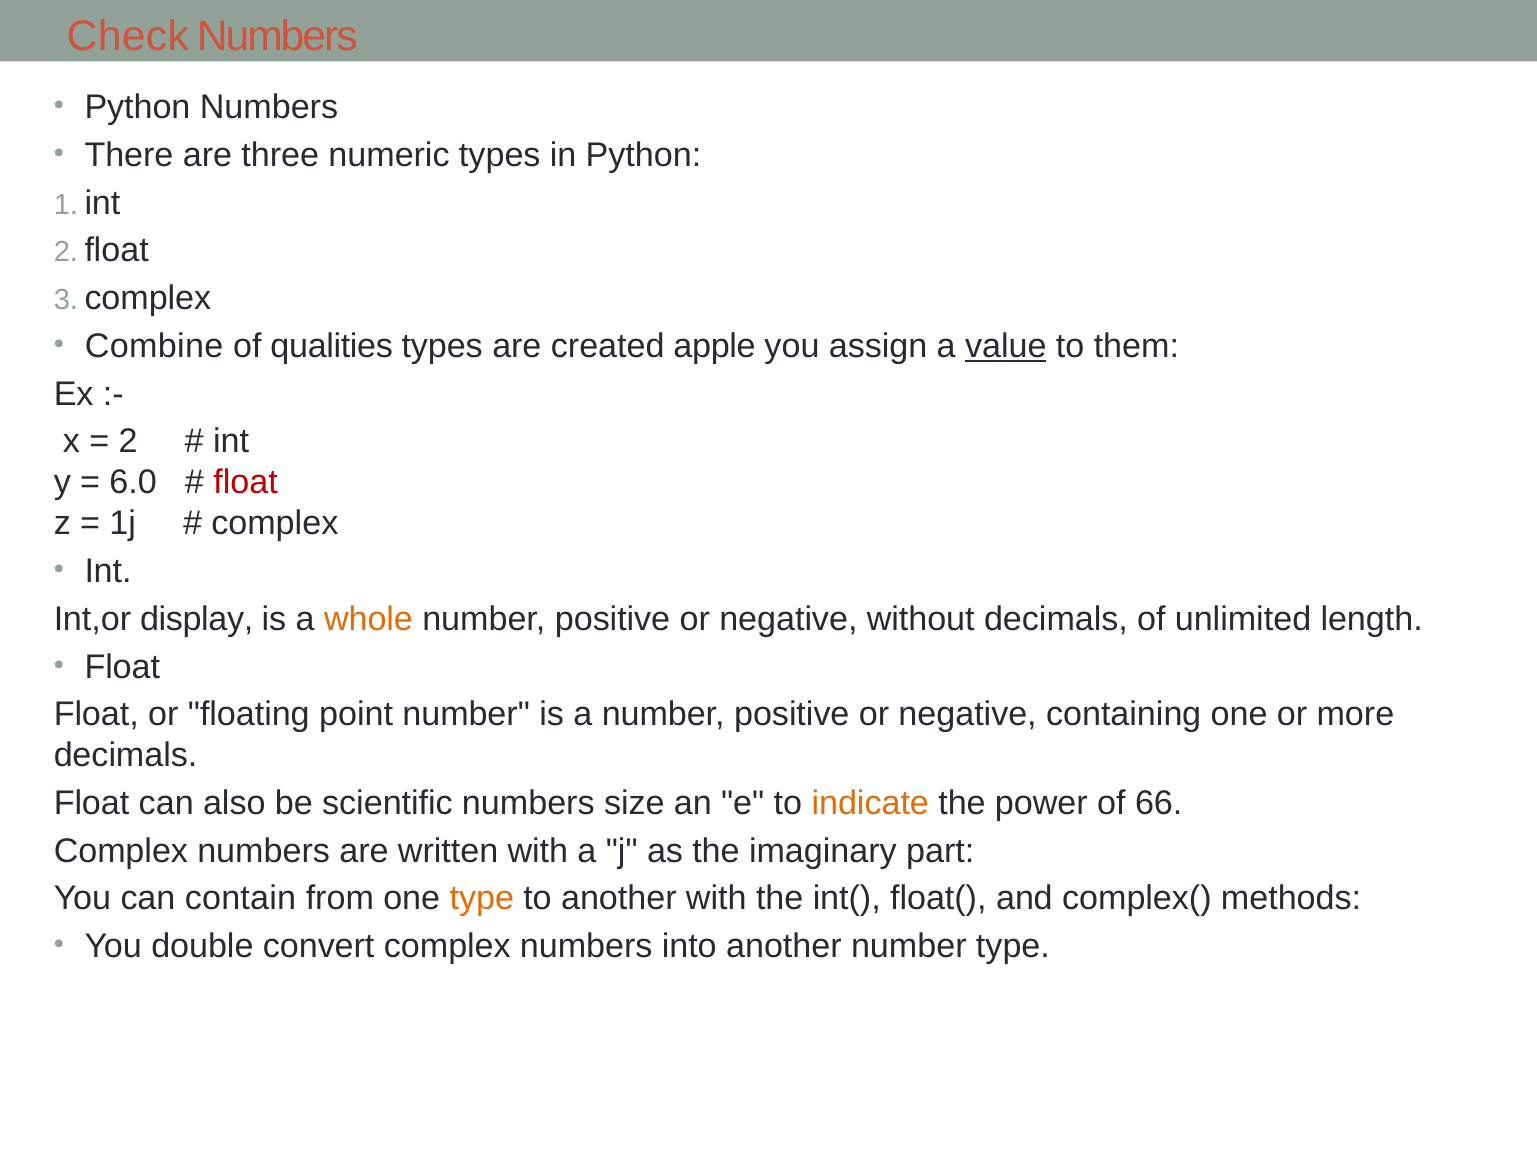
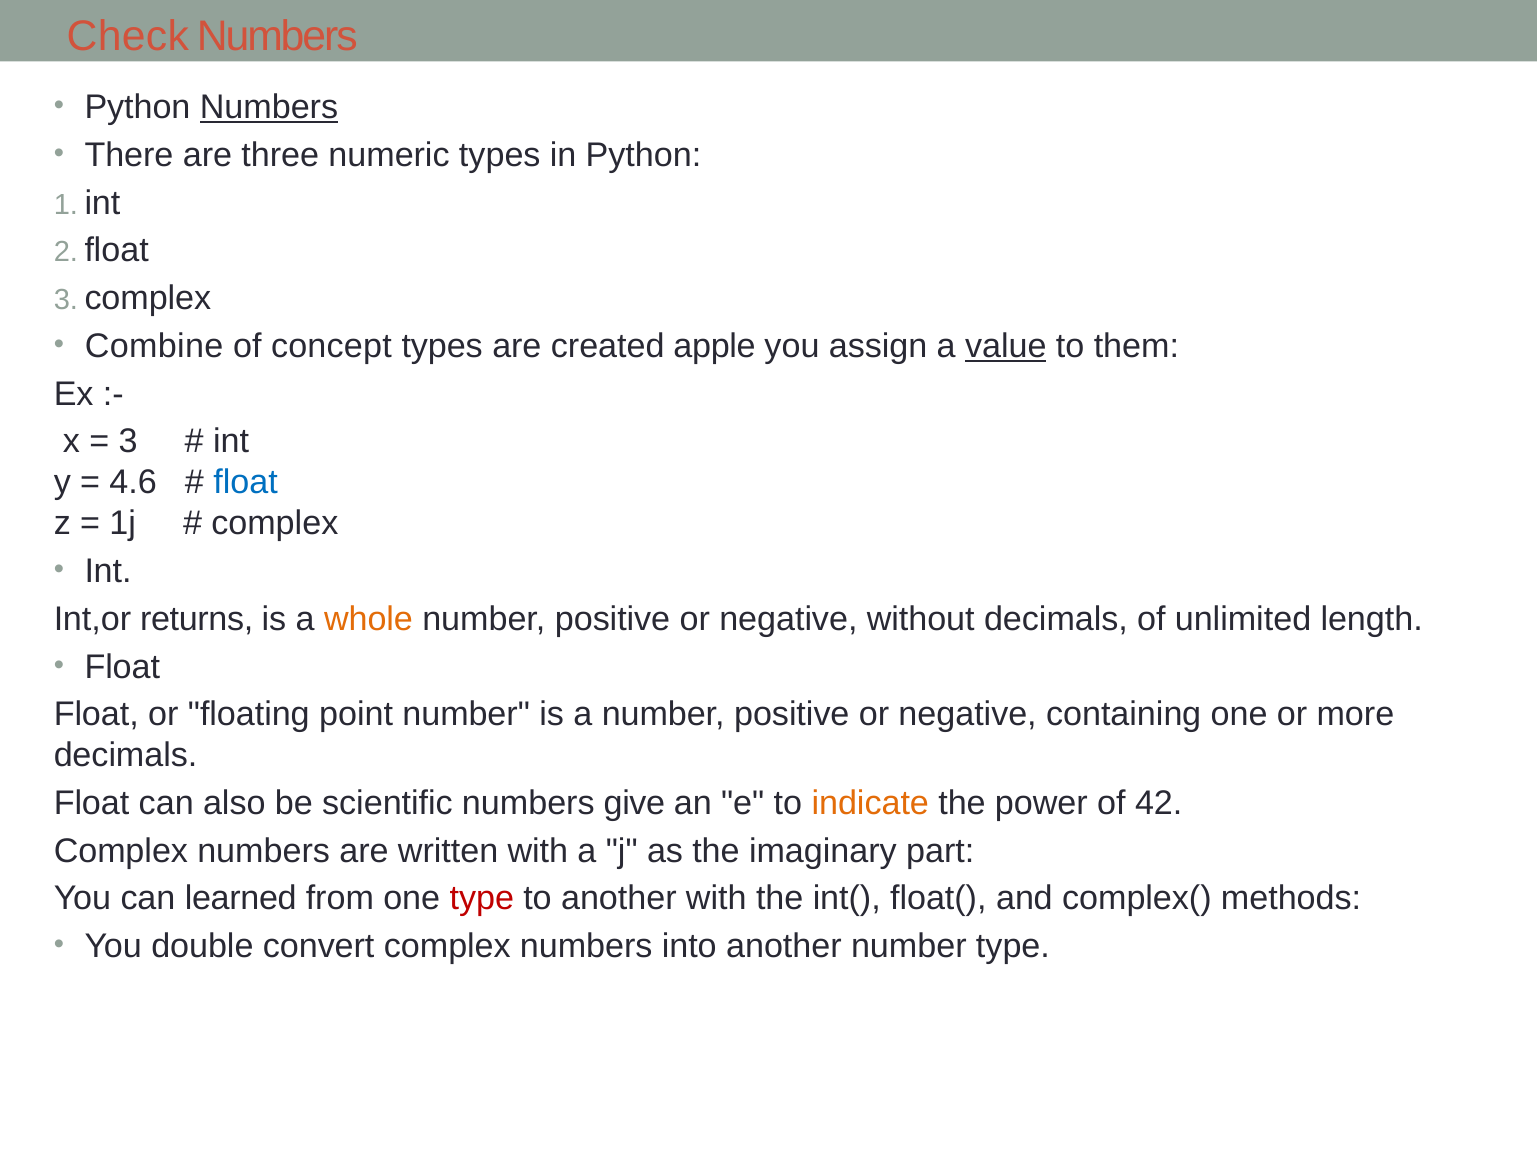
Numbers at (269, 107) underline: none -> present
qualities: qualities -> concept
2: 2 -> 3
6.0: 6.0 -> 4.6
float at (246, 482) colour: red -> blue
display: display -> returns
size: size -> give
66: 66 -> 42
contain: contain -> learned
type at (482, 898) colour: orange -> red
